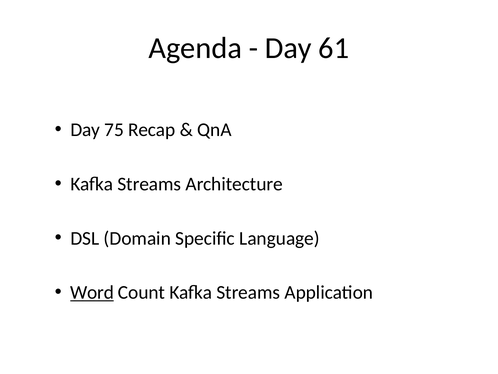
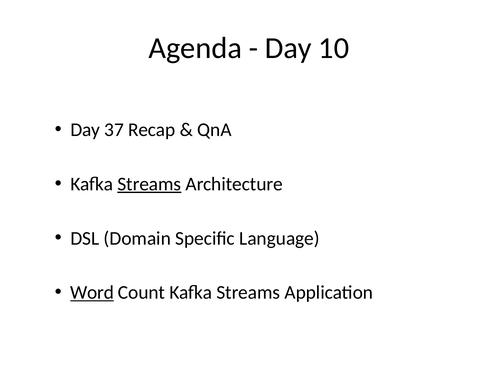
61: 61 -> 10
75: 75 -> 37
Streams at (149, 184) underline: none -> present
